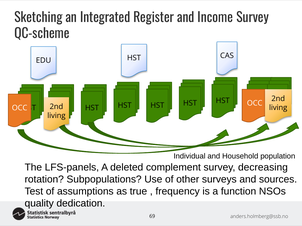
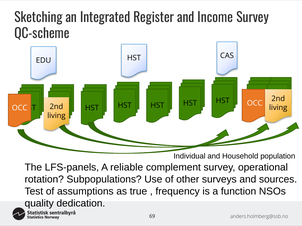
deleted: deleted -> reliable
decreasing: decreasing -> operational
